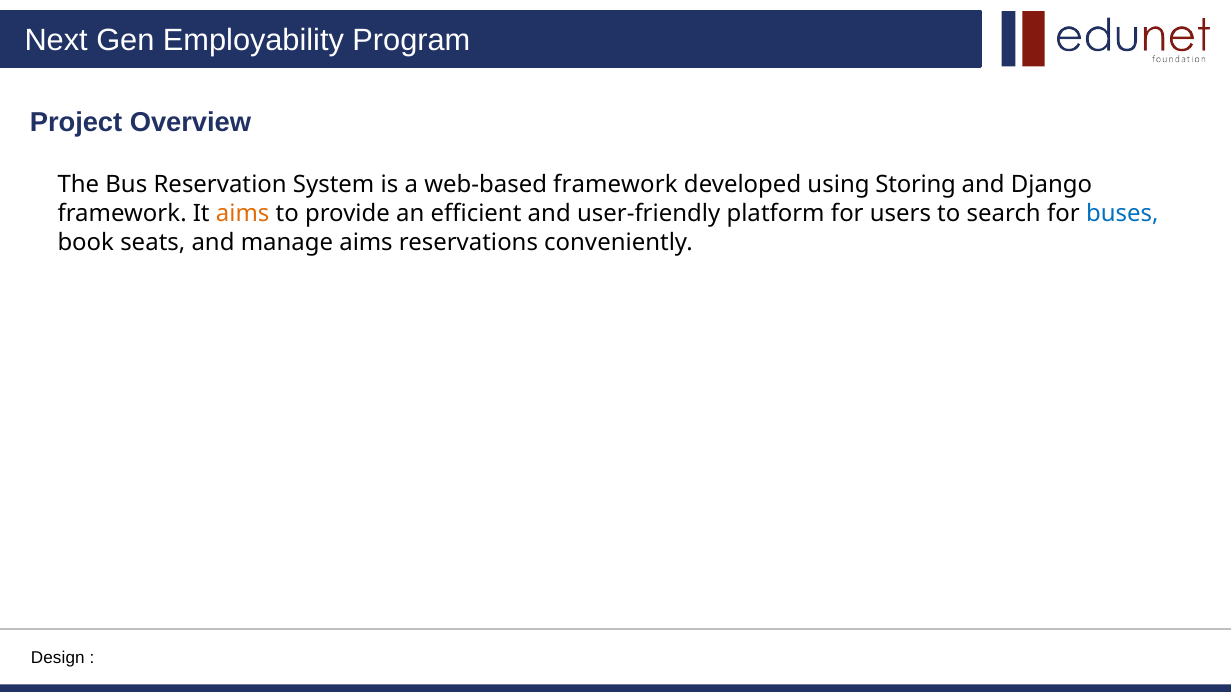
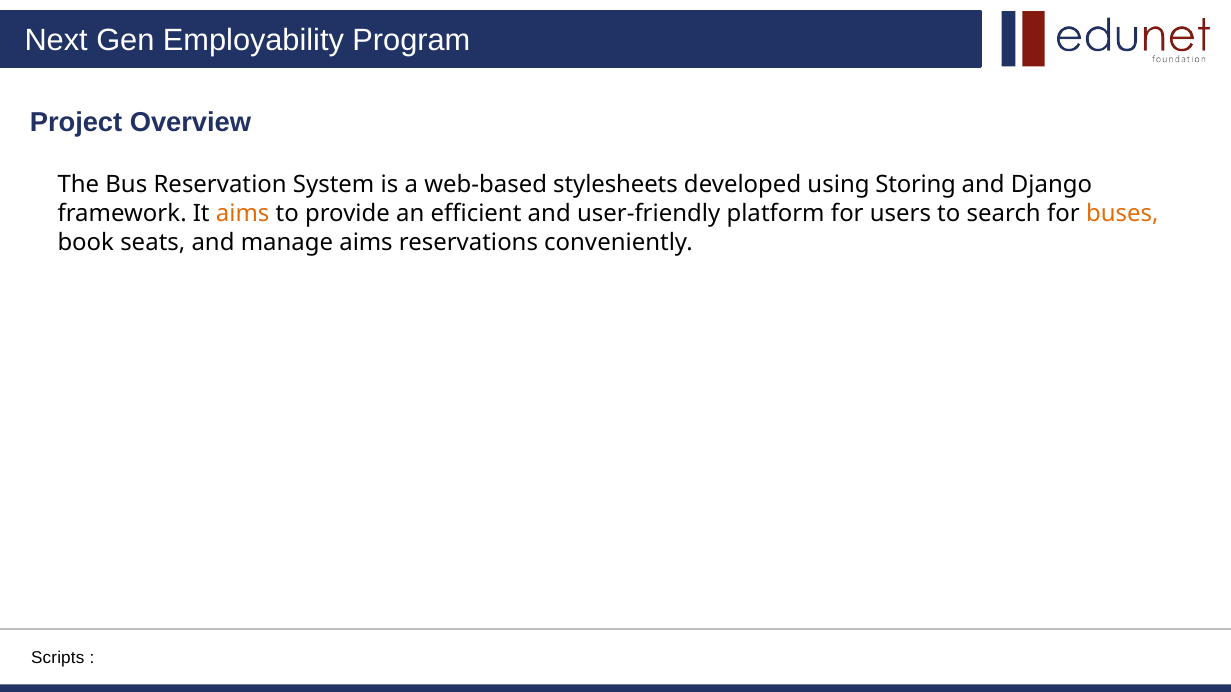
web-based framework: framework -> stylesheets
buses colour: blue -> orange
Design: Design -> Scripts
